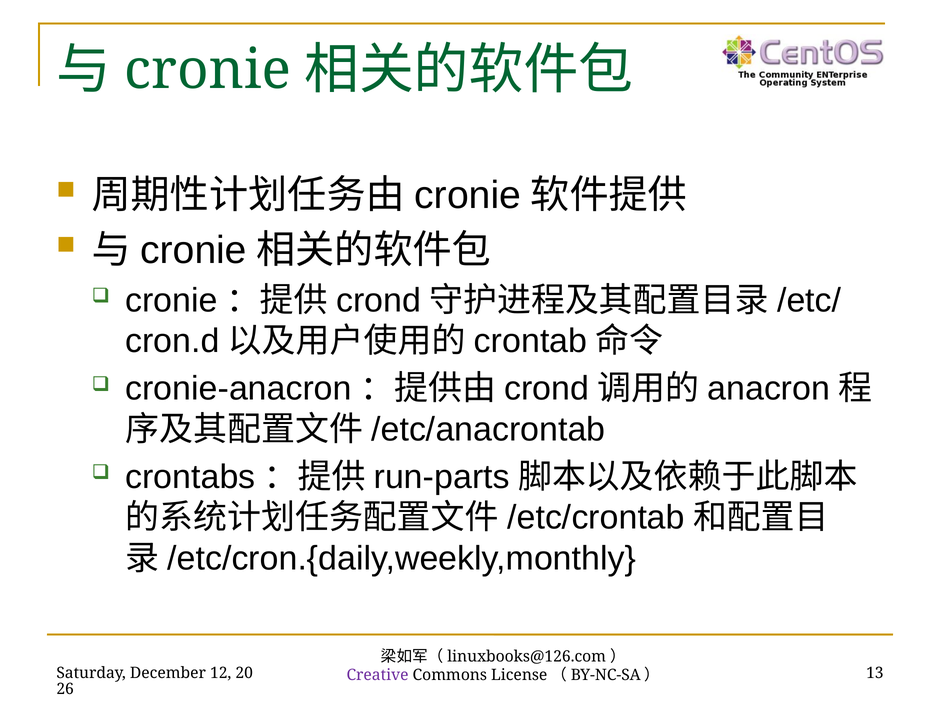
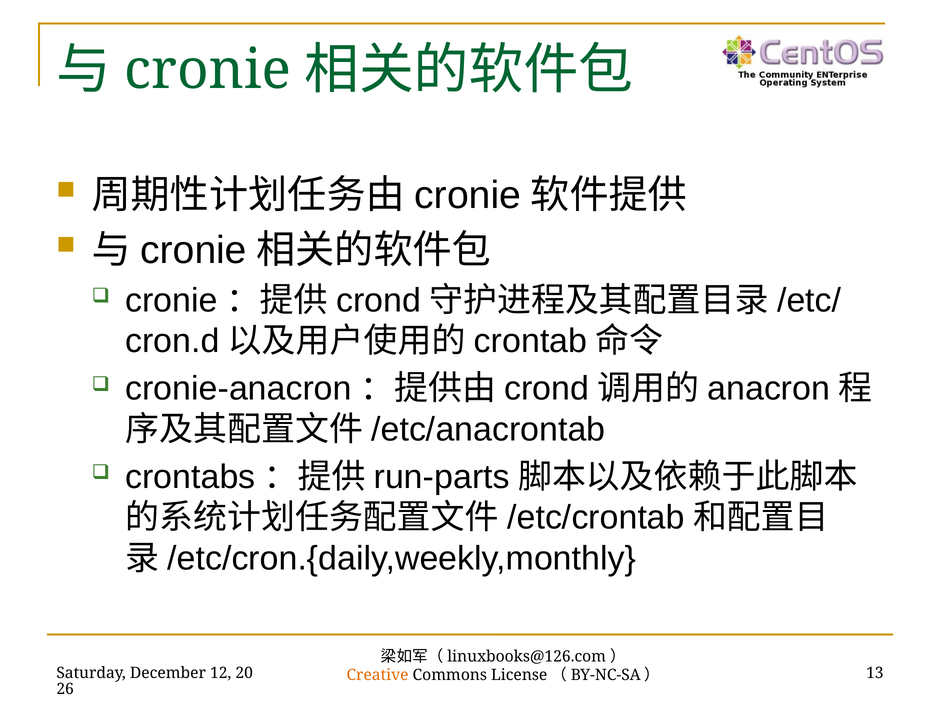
Creative colour: purple -> orange
